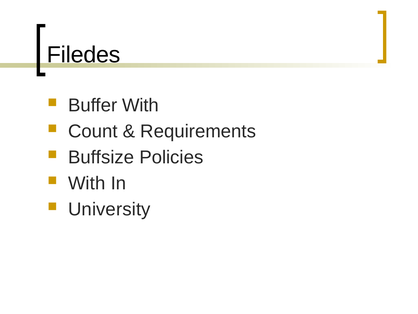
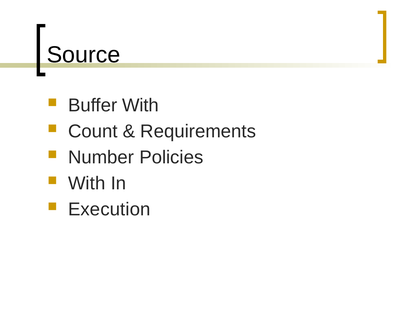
Filedes: Filedes -> Source
Buffsize: Buffsize -> Number
University: University -> Execution
